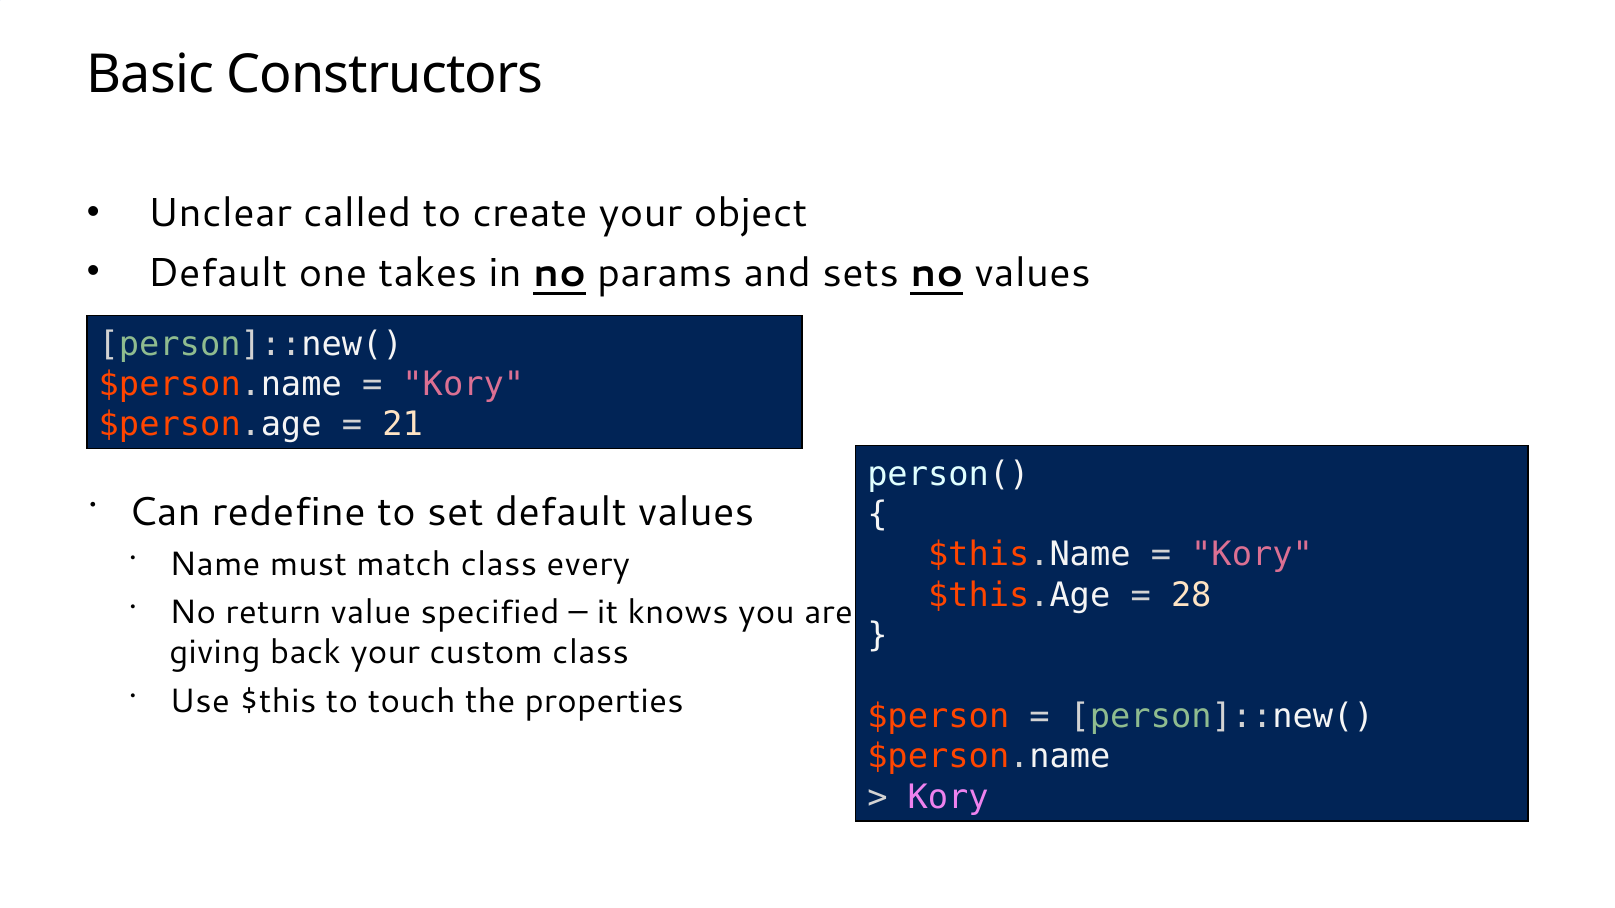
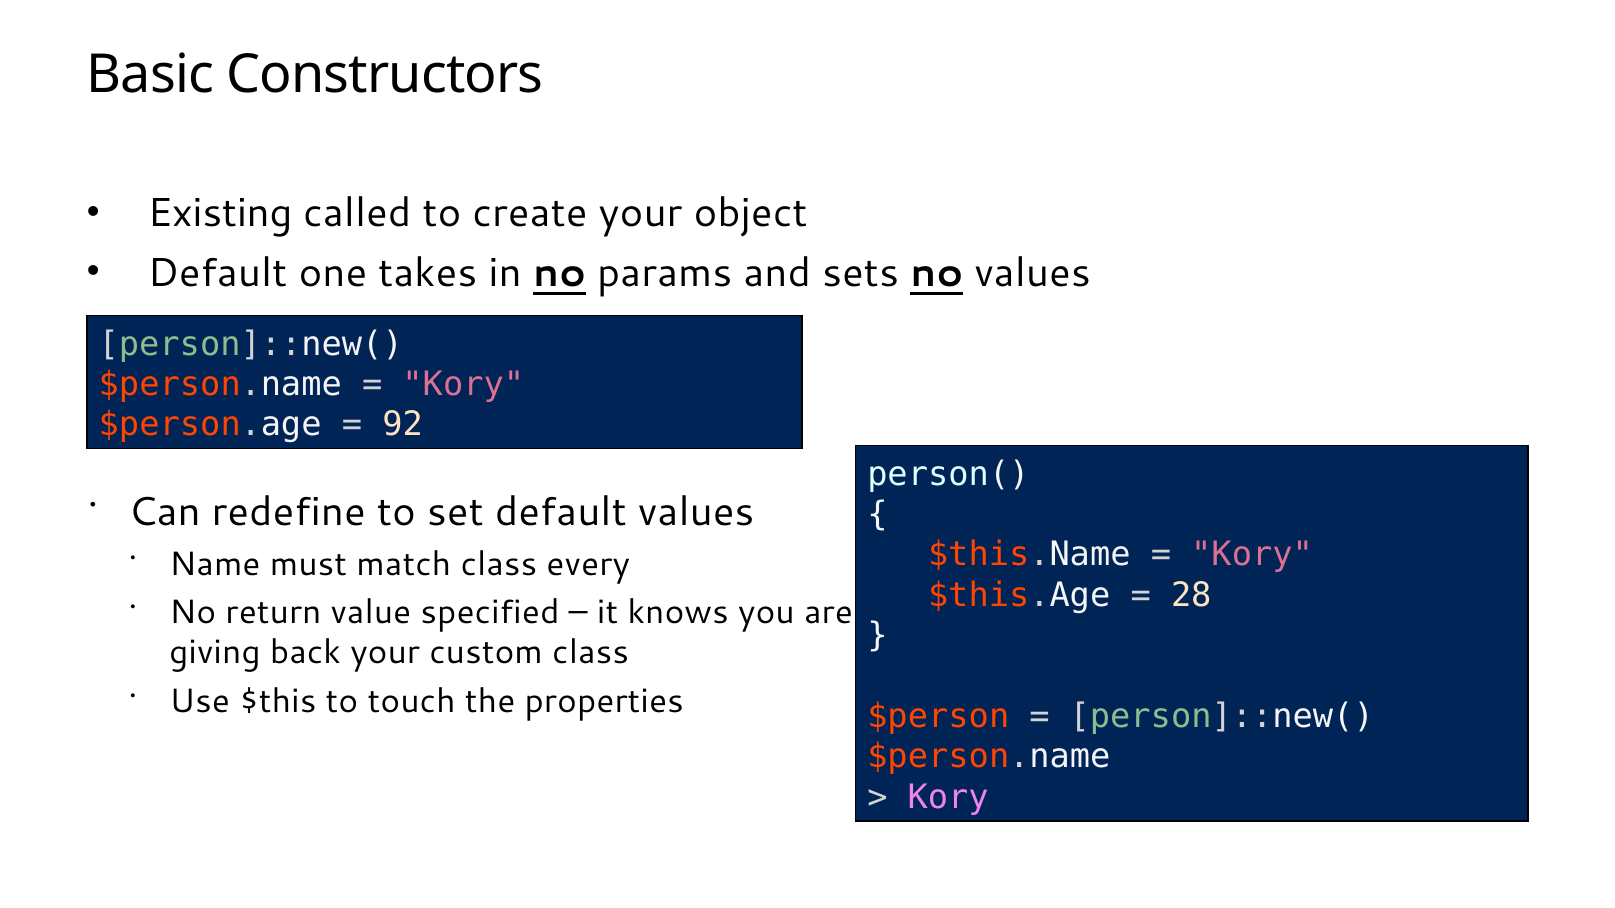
Unclear: Unclear -> Existing
21: 21 -> 92
